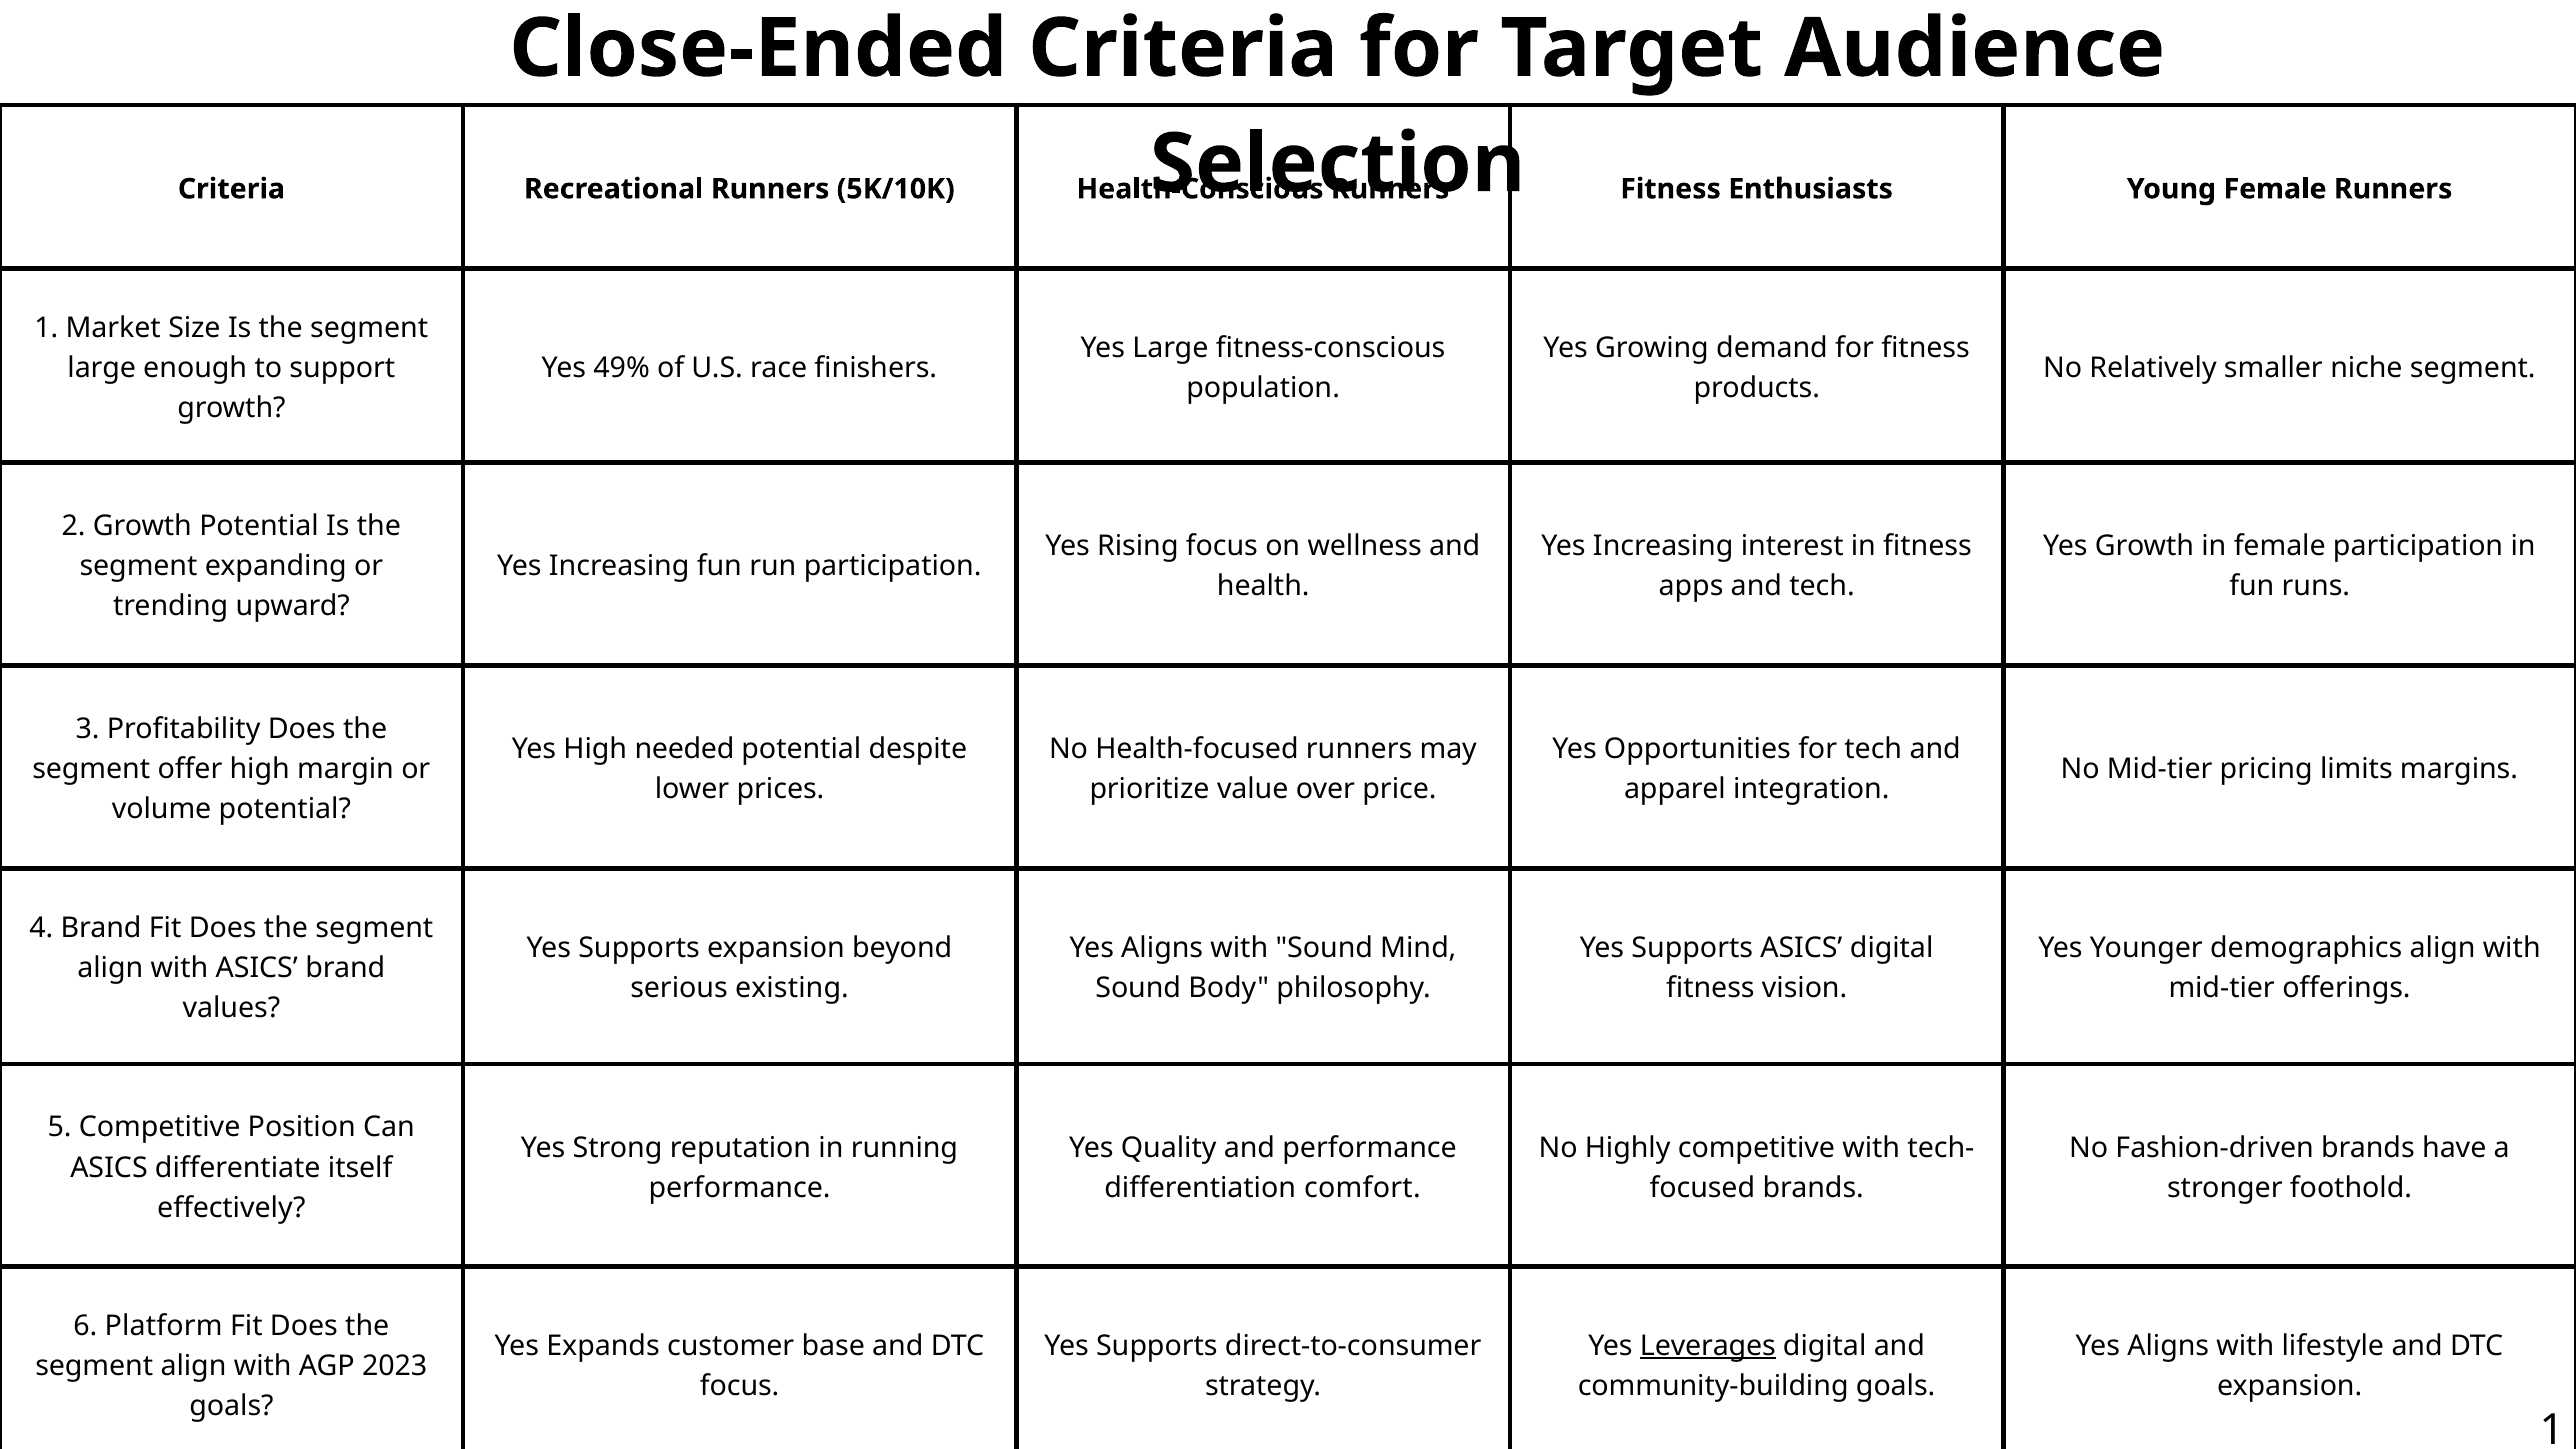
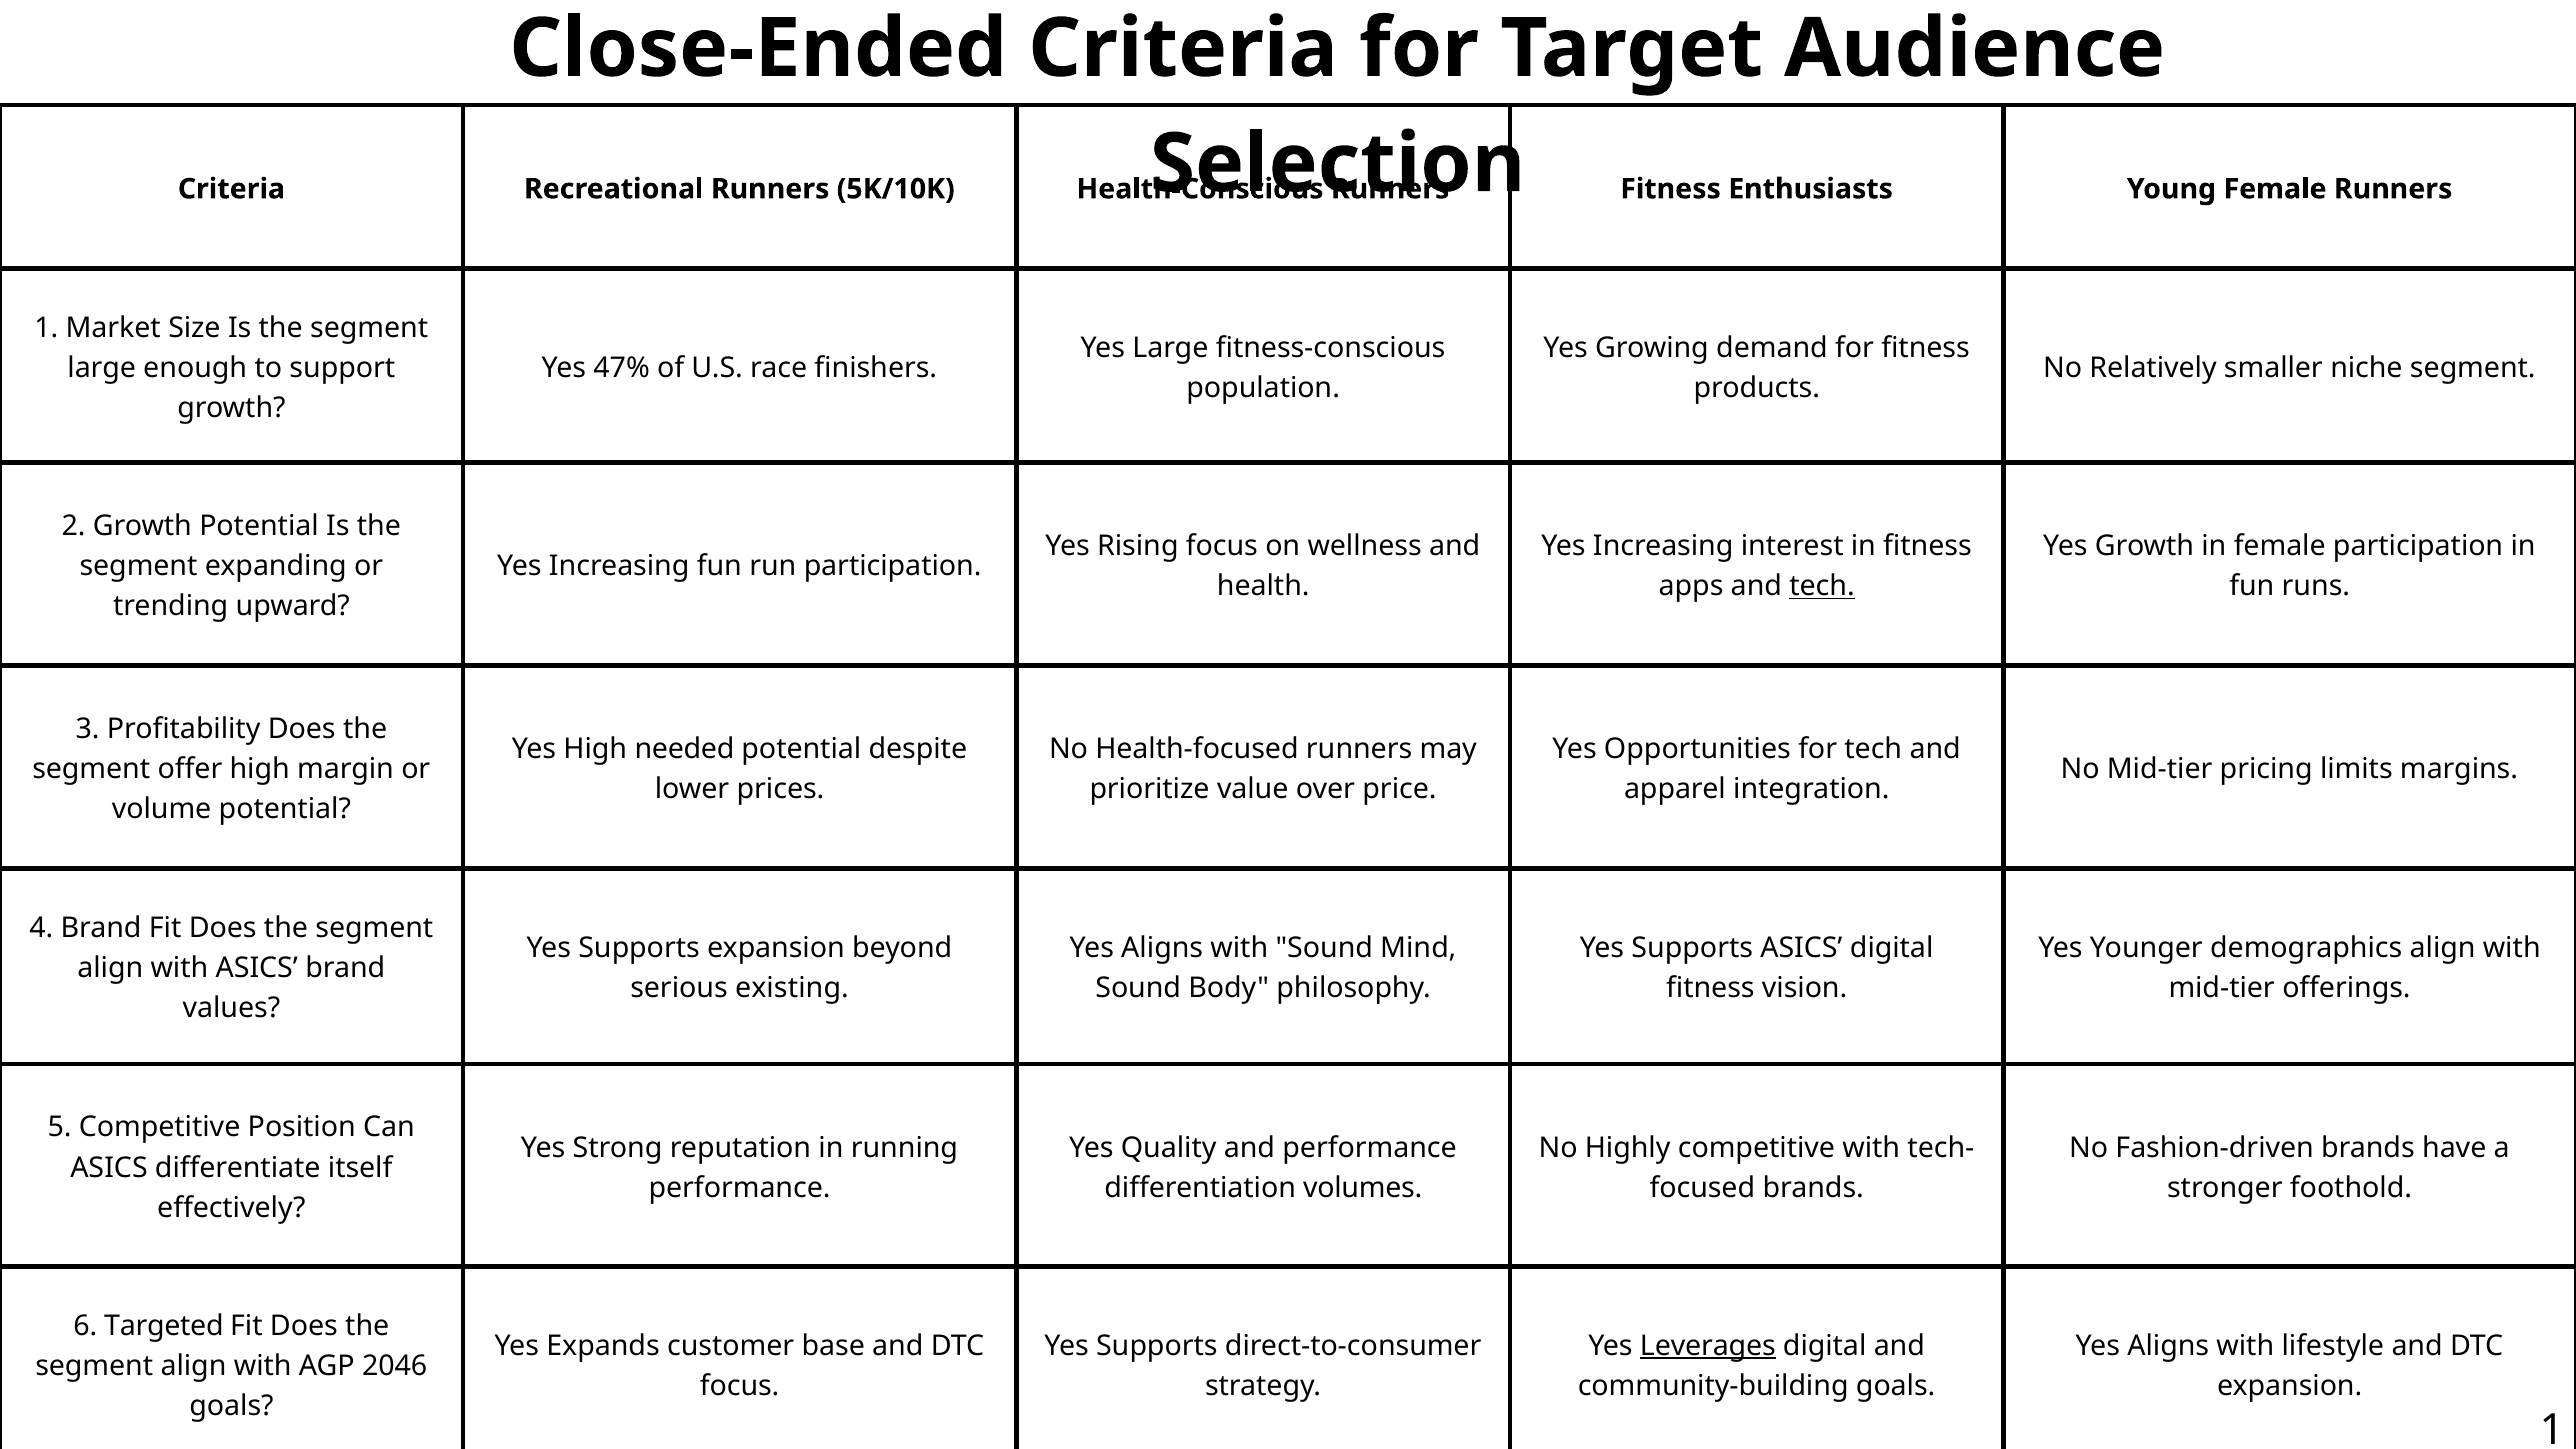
49%: 49% -> 47%
tech at (1822, 586) underline: none -> present
comfort: comfort -> volumes
Platform: Platform -> Targeted
2023: 2023 -> 2046
